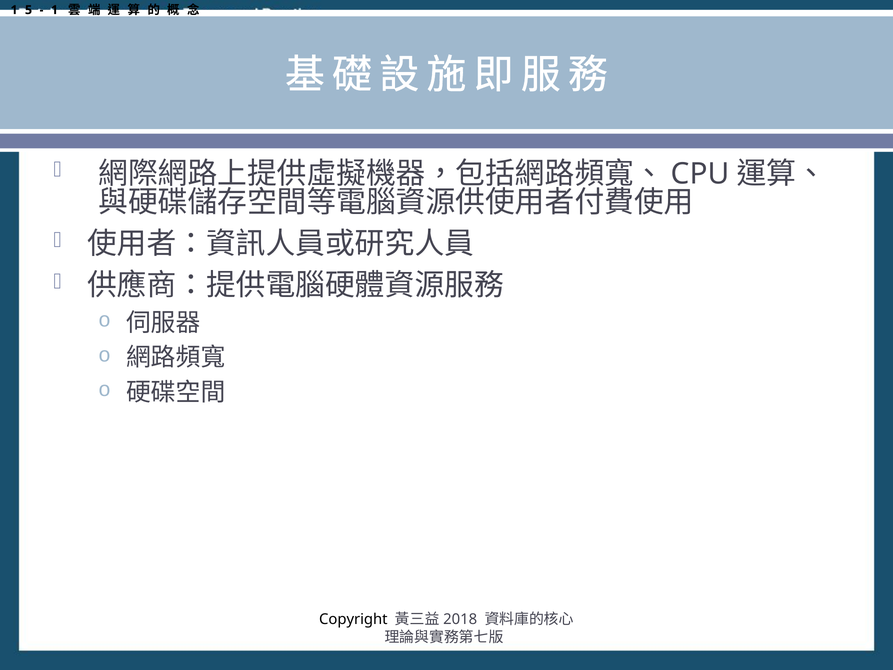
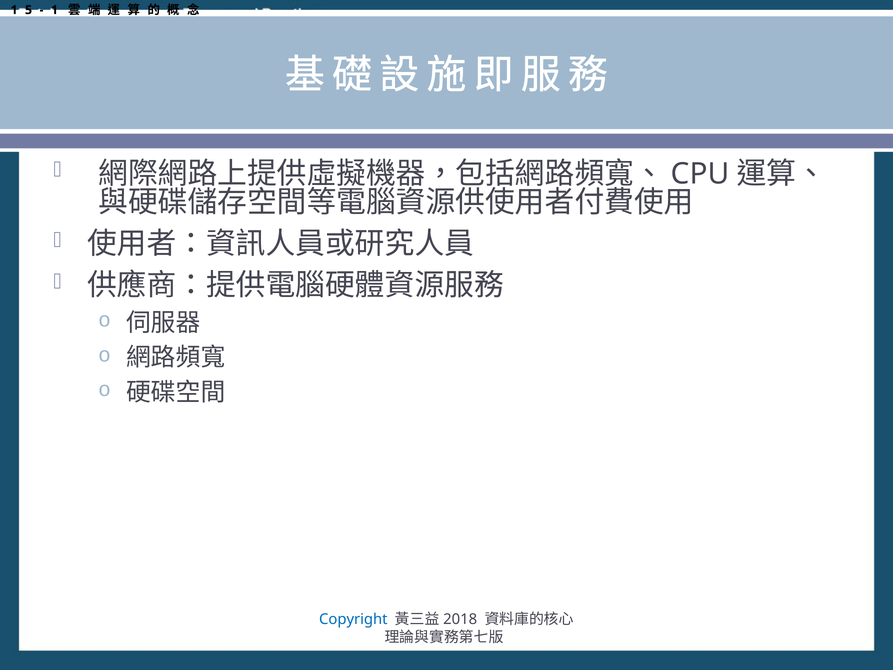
Copyright colour: black -> blue
